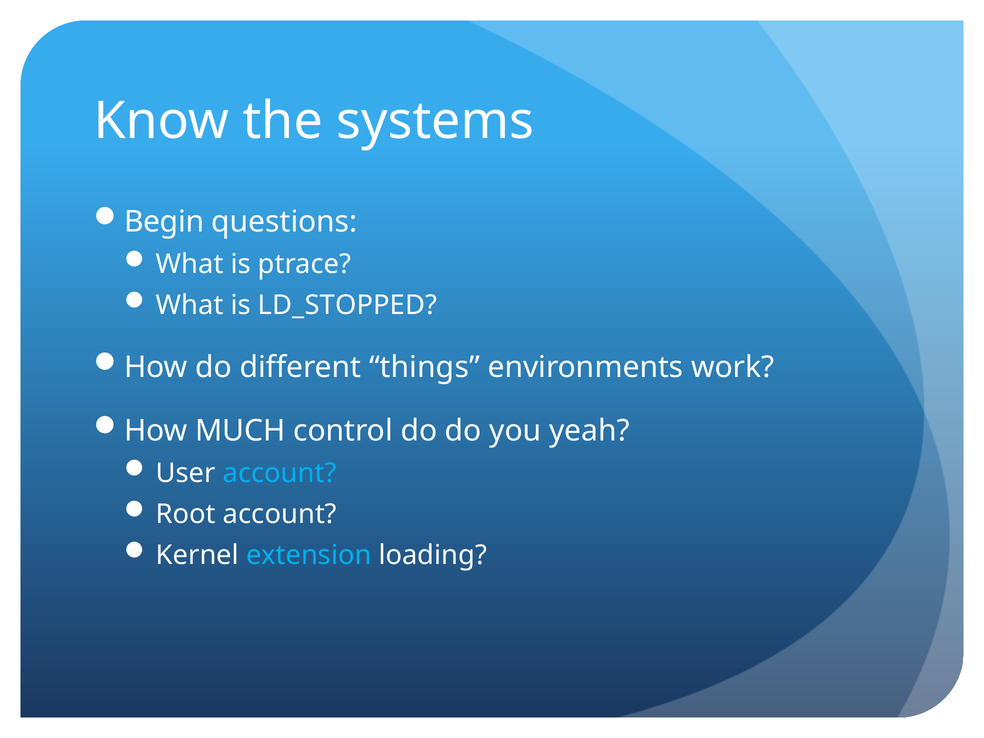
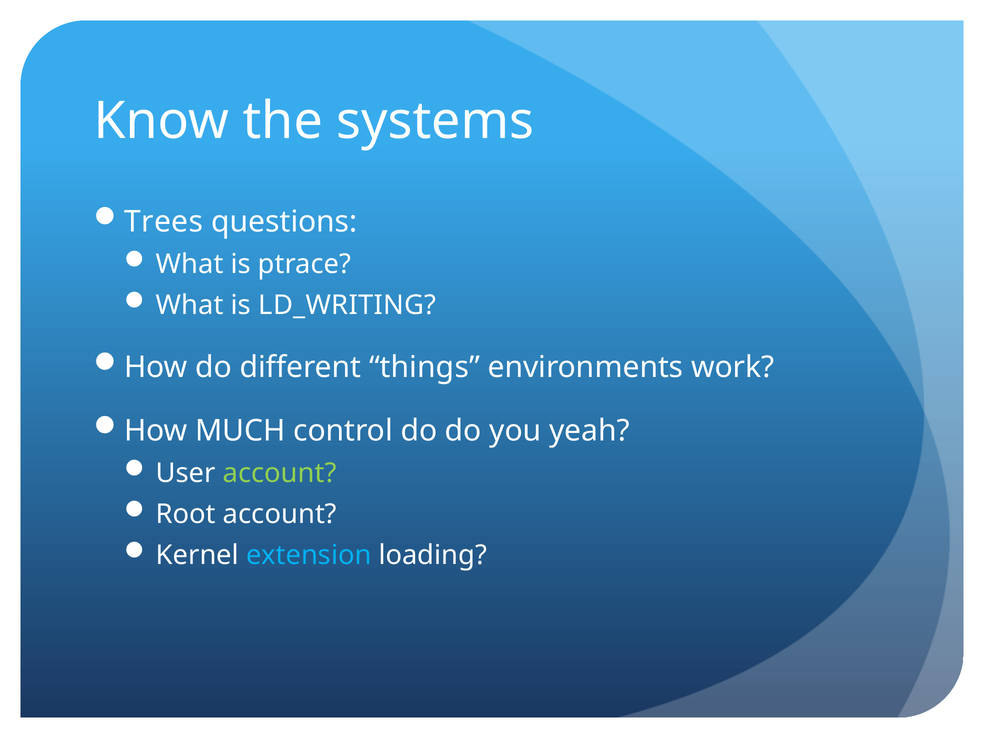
Begin: Begin -> Trees
LD_STOPPED: LD_STOPPED -> LD_WRITING
account at (280, 473) colour: light blue -> light green
